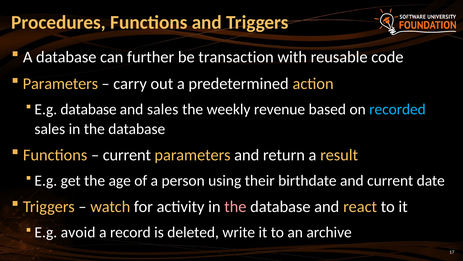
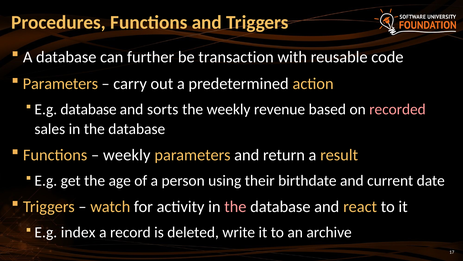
and sales: sales -> sorts
recorded colour: light blue -> pink
current at (127, 155): current -> weekly
avoid: avoid -> index
